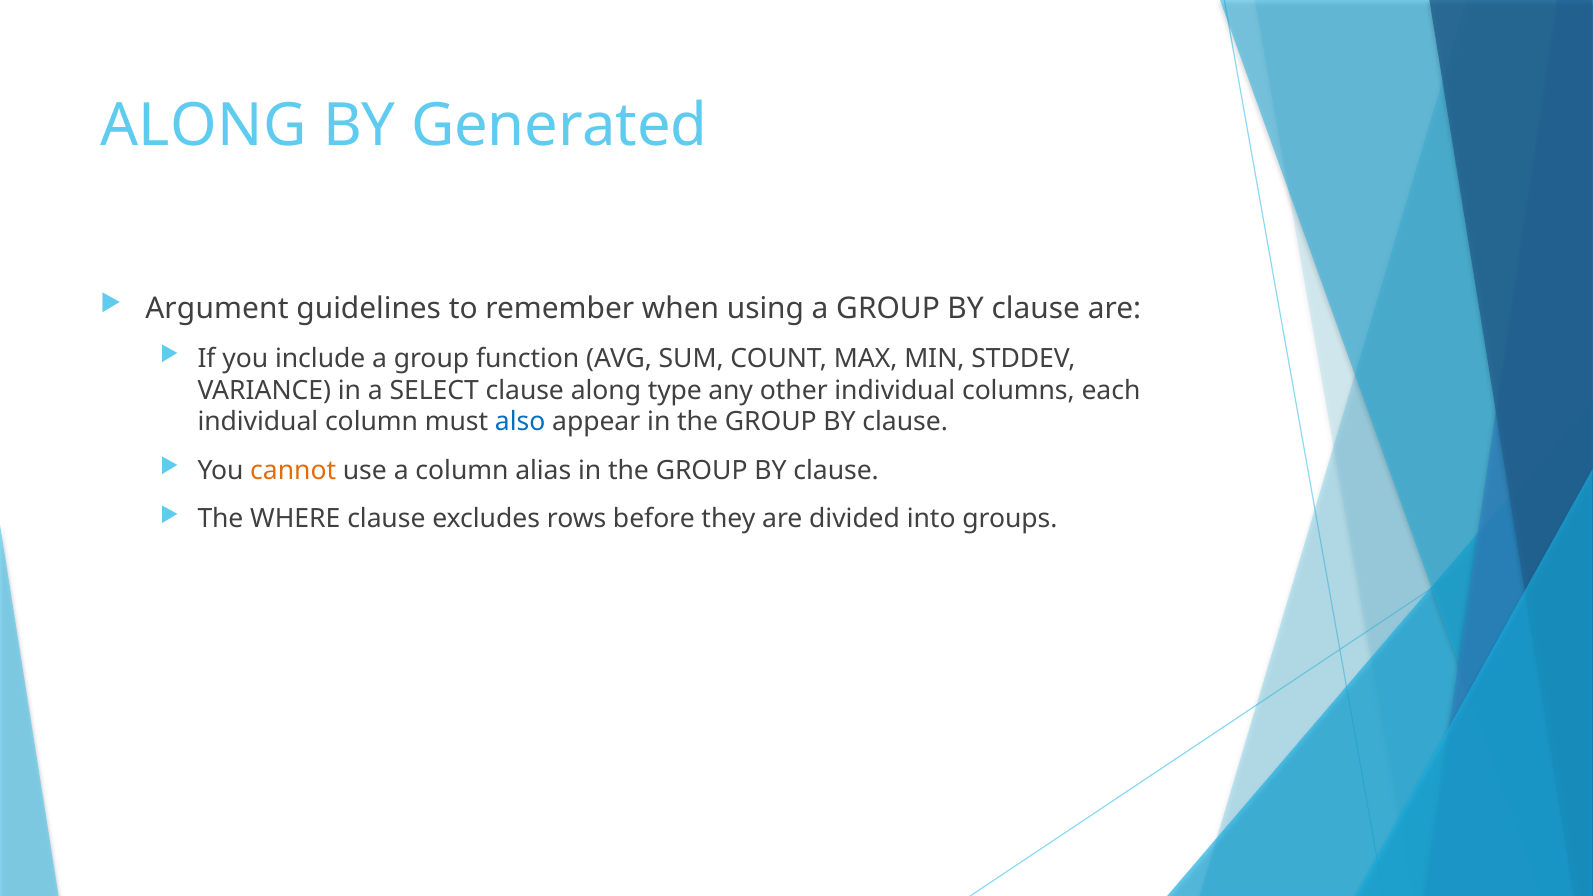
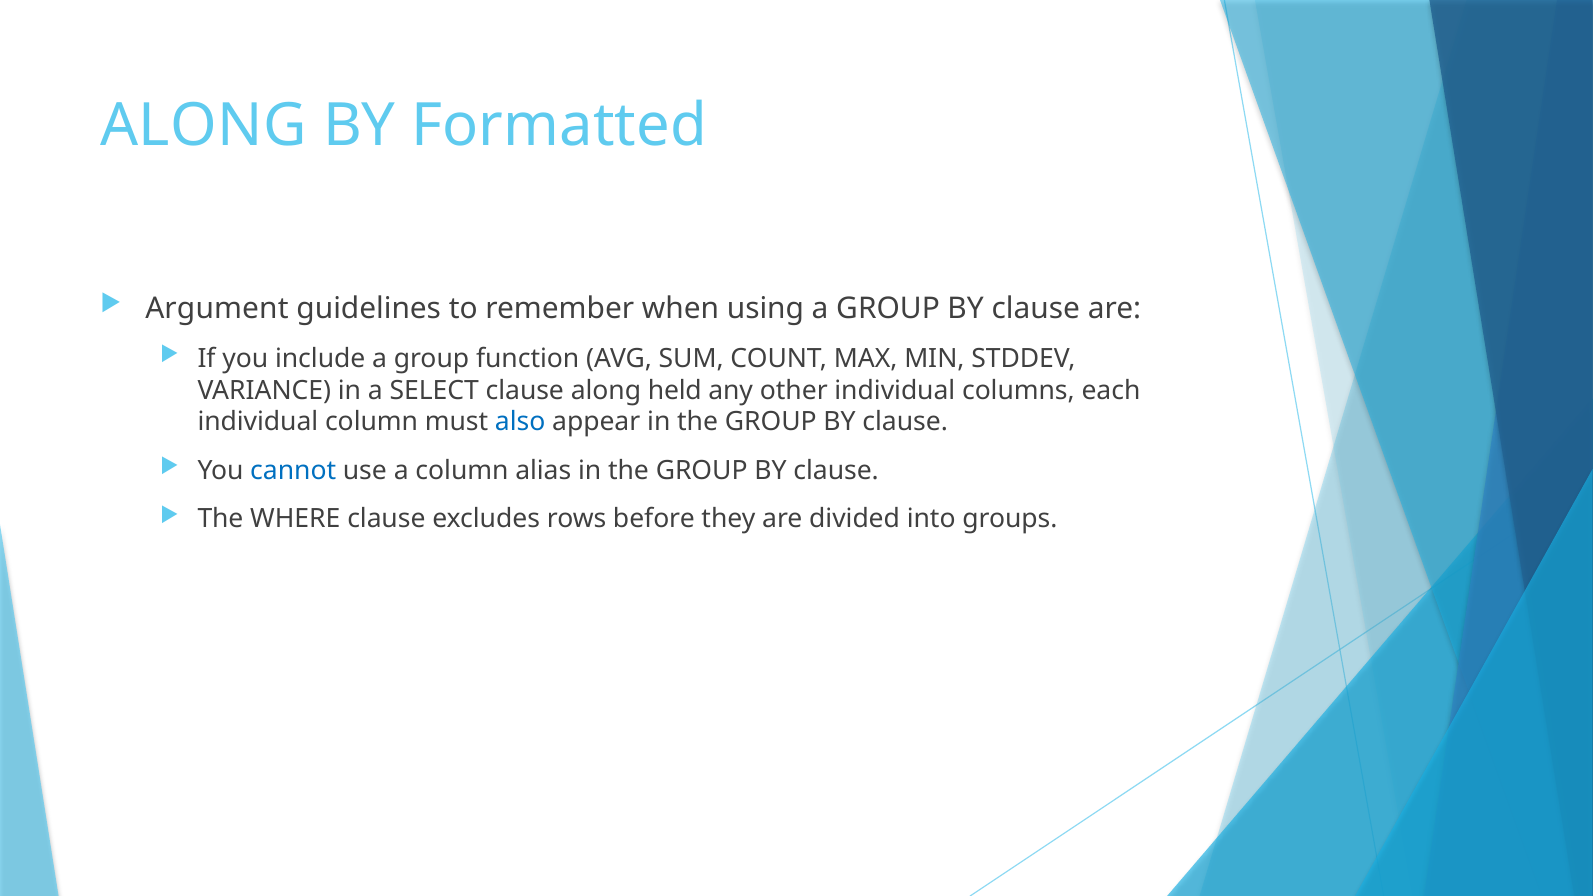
Generated: Generated -> Formatted
type: type -> held
cannot colour: orange -> blue
